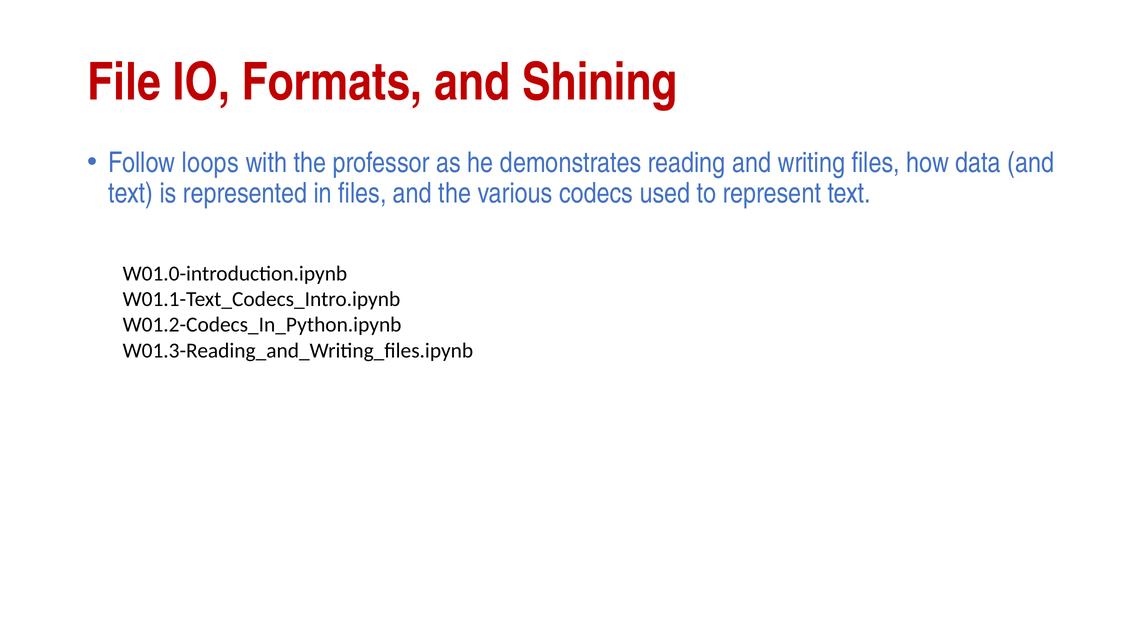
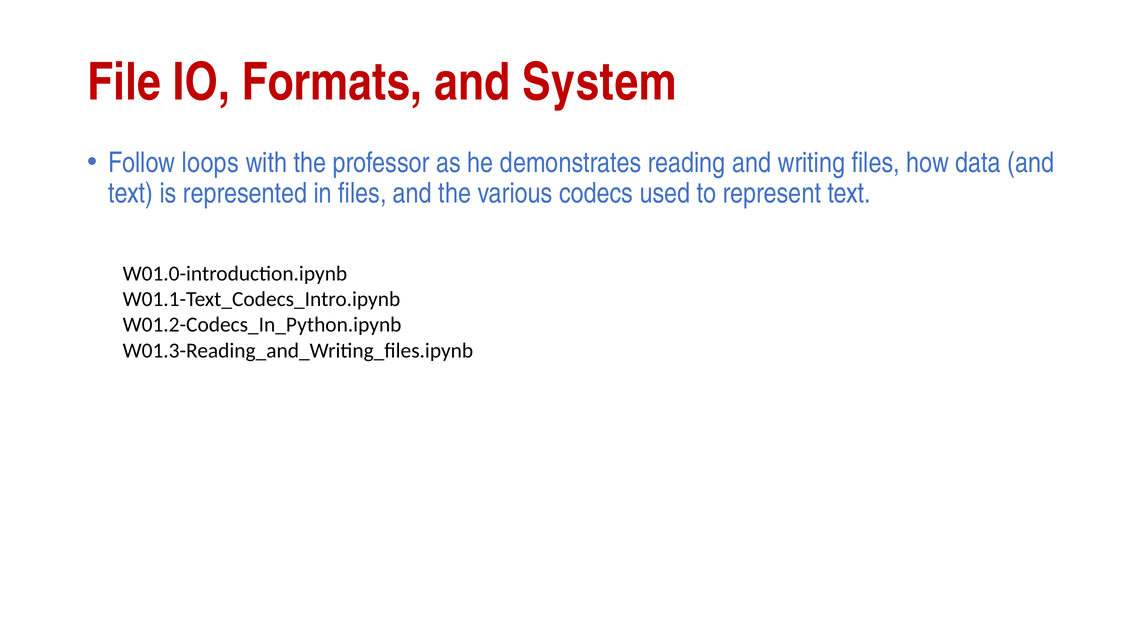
Shining: Shining -> System
